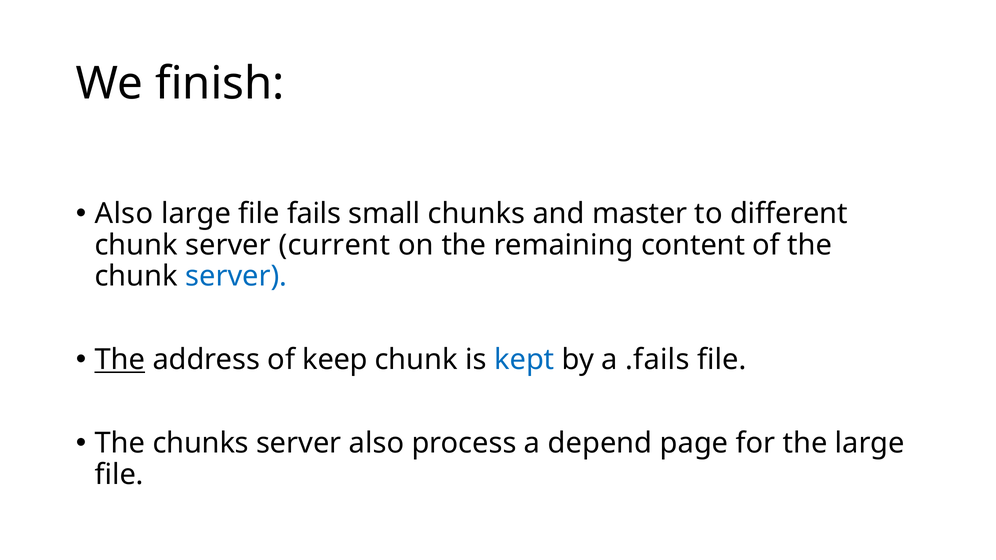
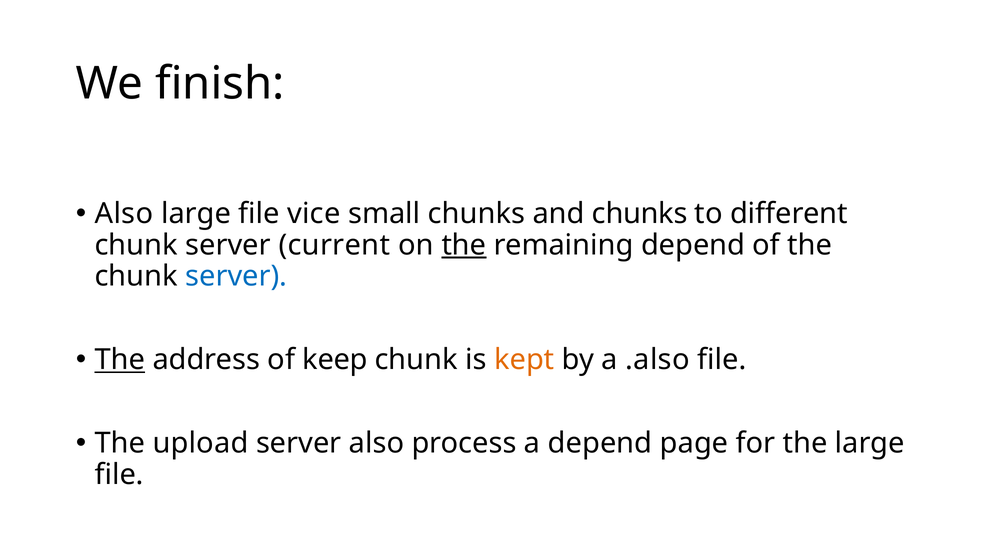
fails: fails -> vice
and master: master -> chunks
the at (464, 245) underline: none -> present
remaining content: content -> depend
kept colour: blue -> orange
.fails: .fails -> .also
The chunks: chunks -> upload
